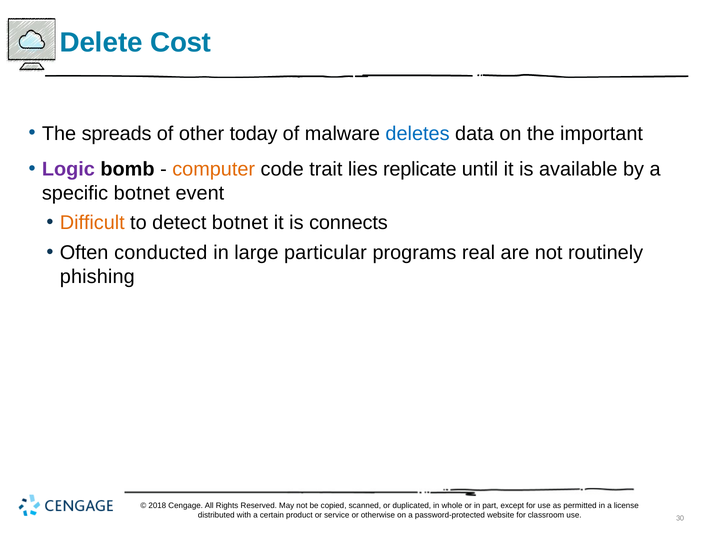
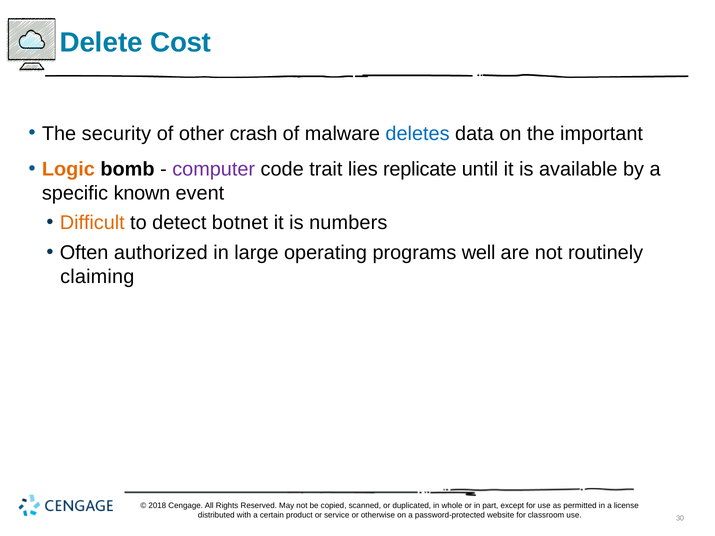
spreads: spreads -> security
today: today -> crash
Logic colour: purple -> orange
computer colour: orange -> purple
specific botnet: botnet -> known
connects: connects -> numbers
conducted: conducted -> authorized
particular: particular -> operating
real: real -> well
phishing: phishing -> claiming
